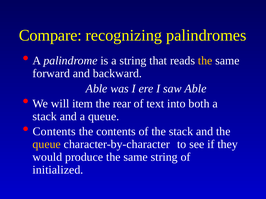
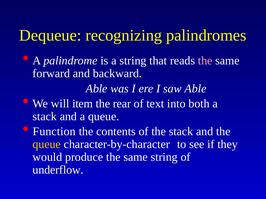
Compare: Compare -> Dequeue
the at (205, 61) colour: yellow -> pink
Contents at (54, 132): Contents -> Function
initialized: initialized -> underflow
